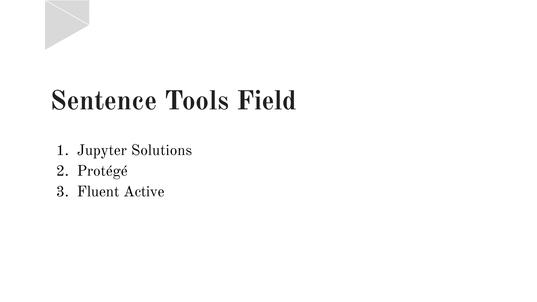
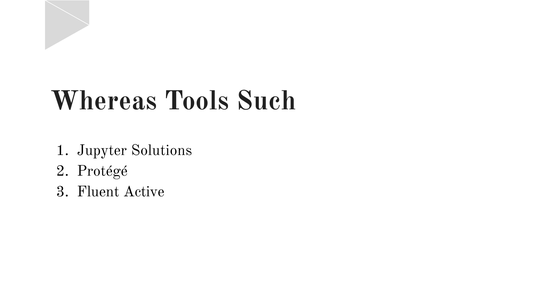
Sentence: Sentence -> Whereas
Field: Field -> Such
